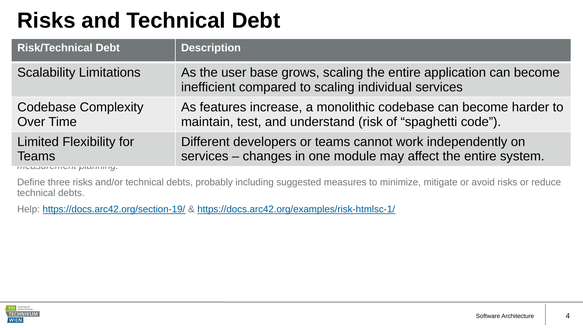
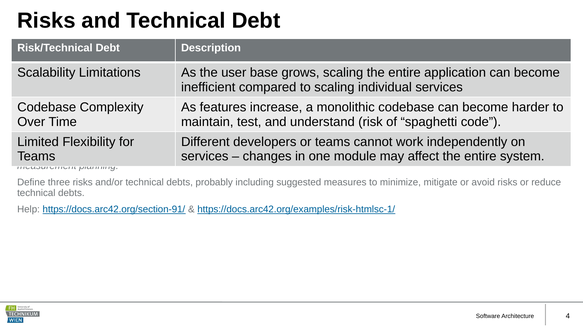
https://docs.arc42.org/section-19/: https://docs.arc42.org/section-19/ -> https://docs.arc42.org/section-91/
